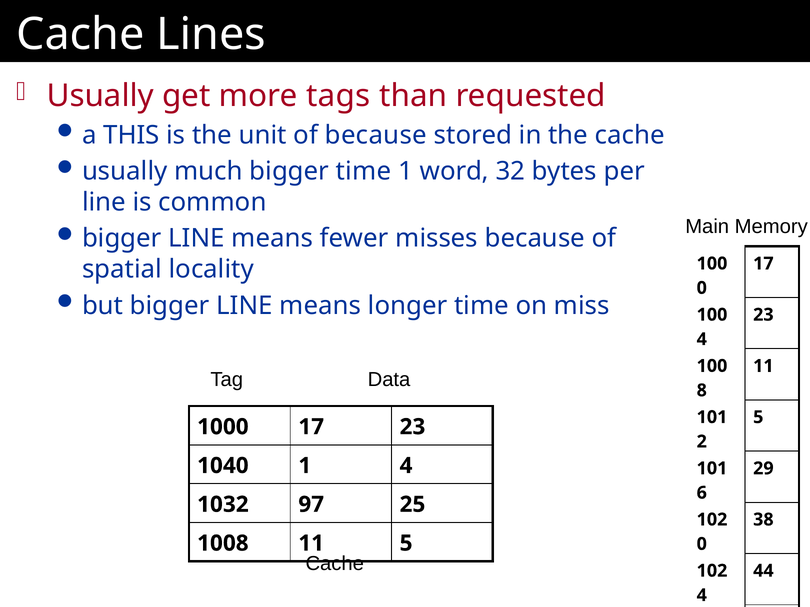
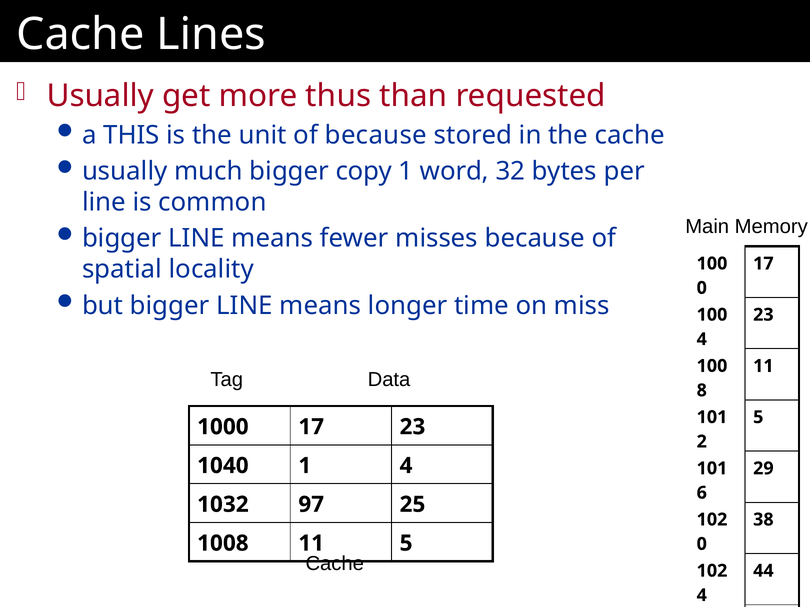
tags: tags -> thus
bigger time: time -> copy
